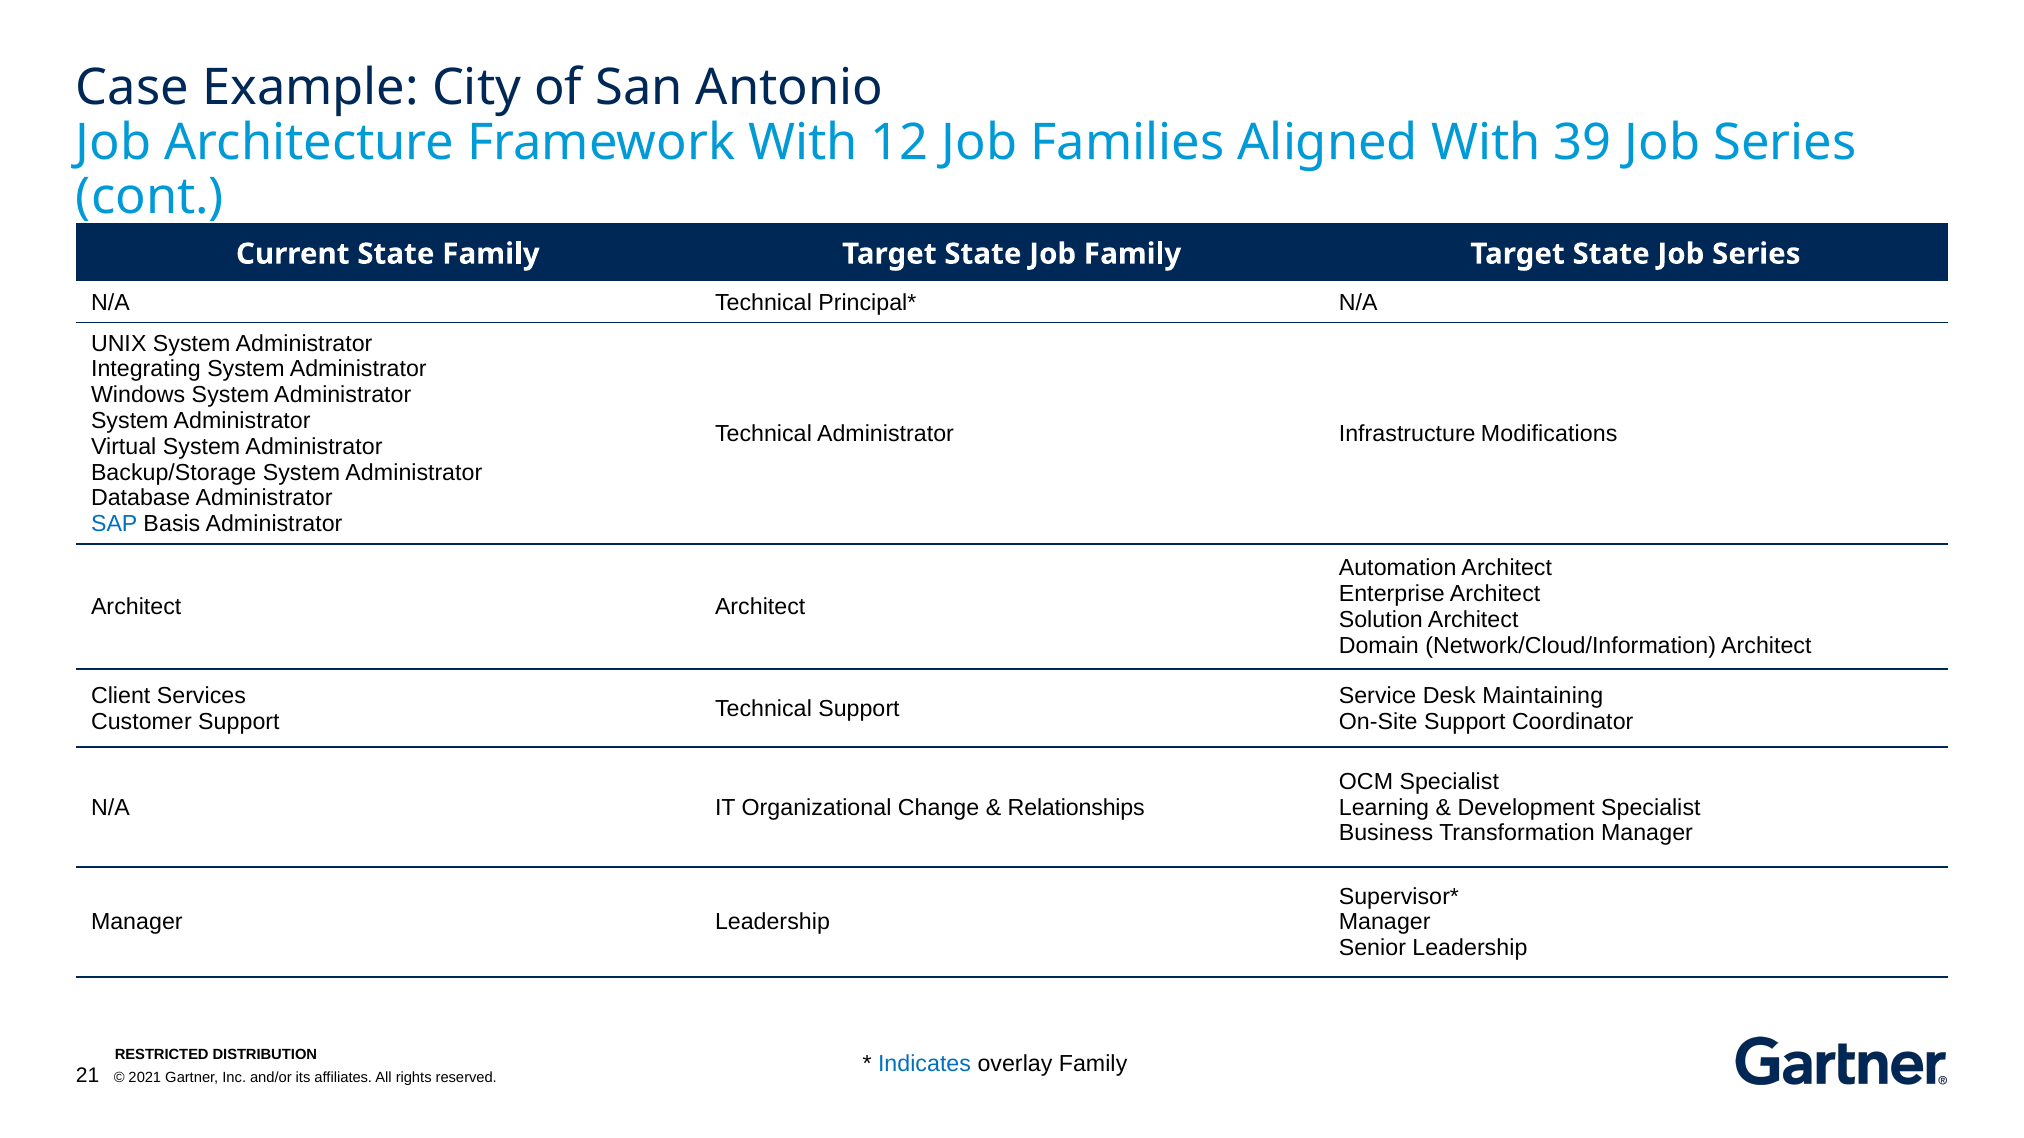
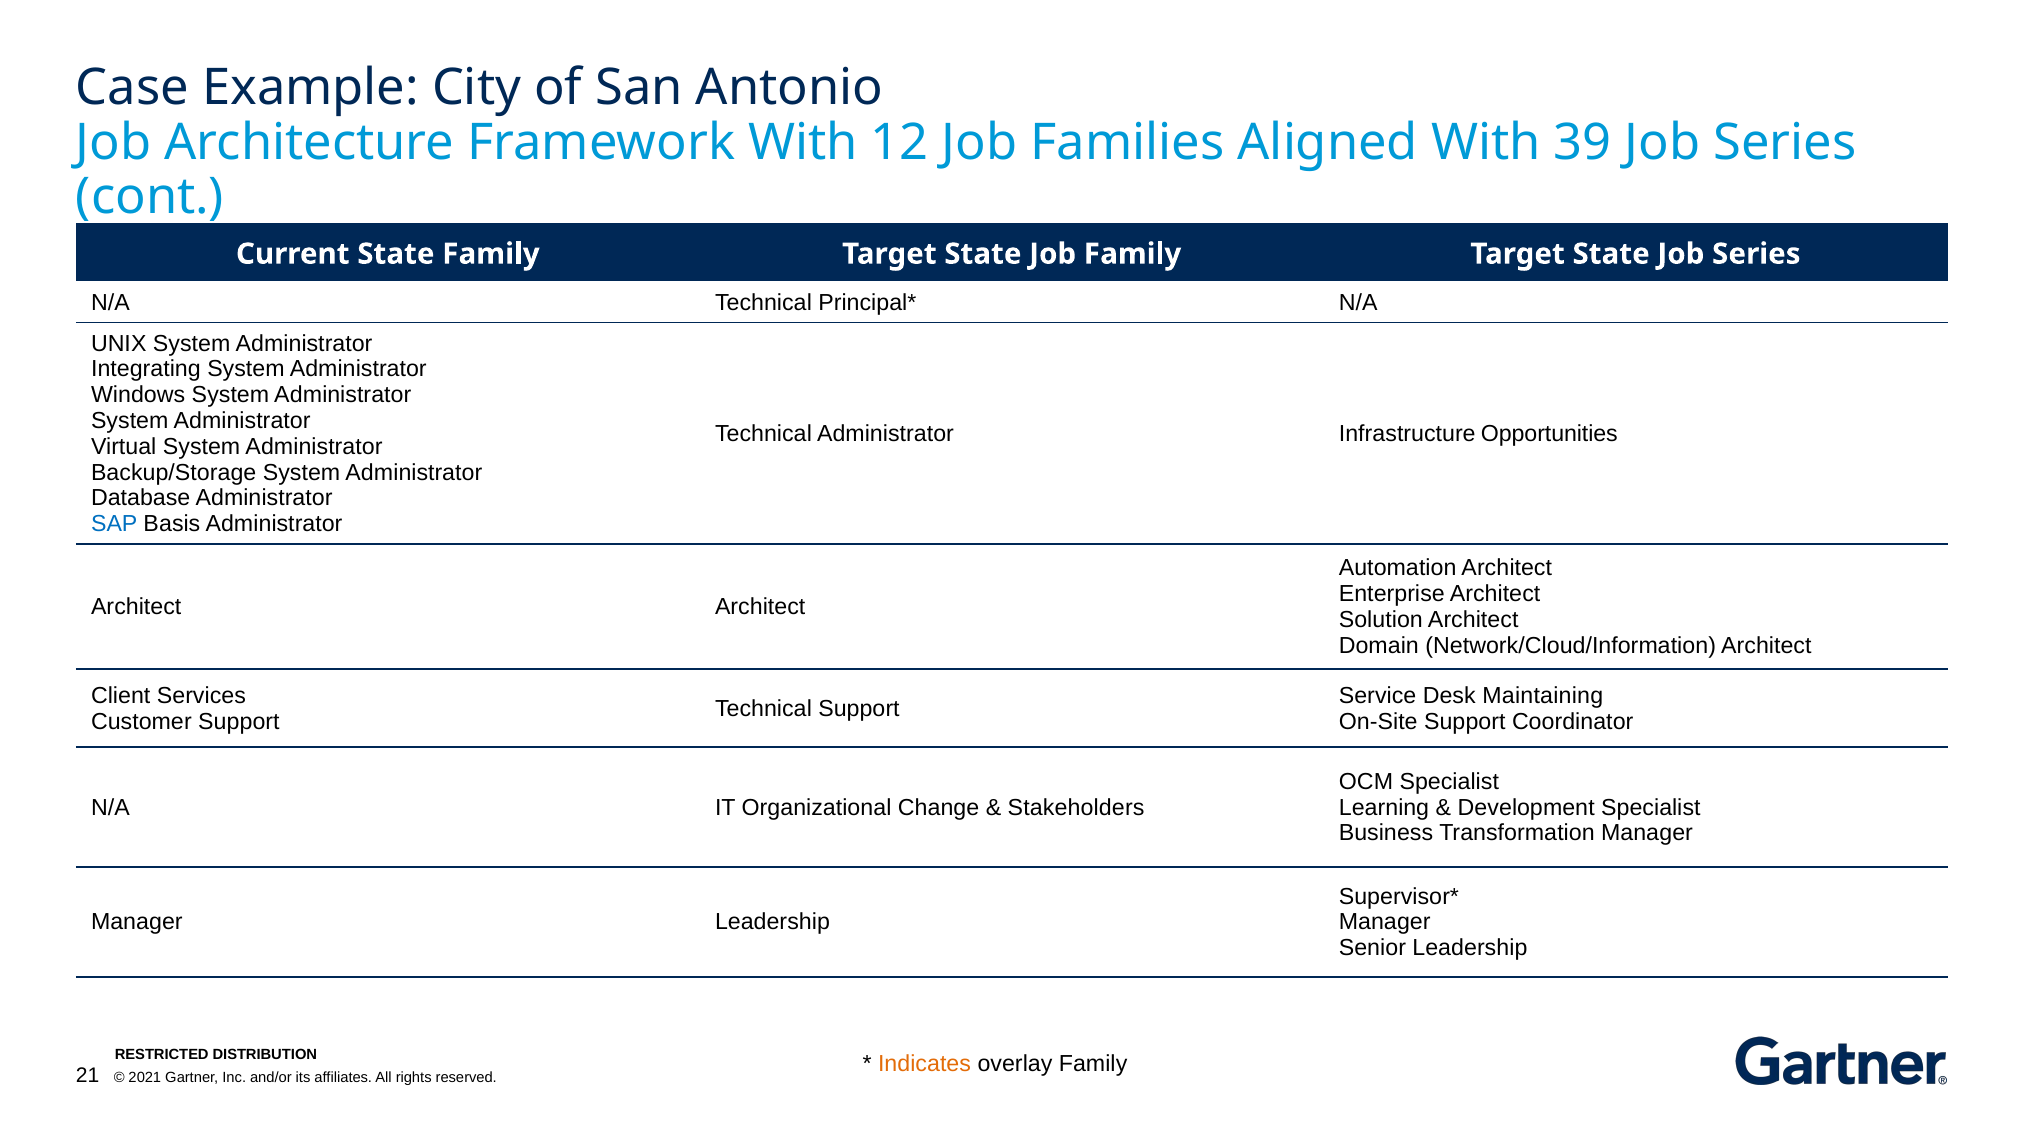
Modifications: Modifications -> Opportunities
Relationships: Relationships -> Stakeholders
Indicates colour: blue -> orange
